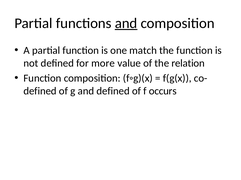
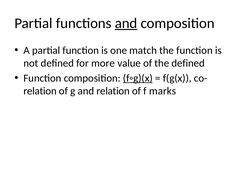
the relation: relation -> defined
f◦g)(x underline: none -> present
defined at (40, 91): defined -> relation
and defined: defined -> relation
occurs: occurs -> marks
